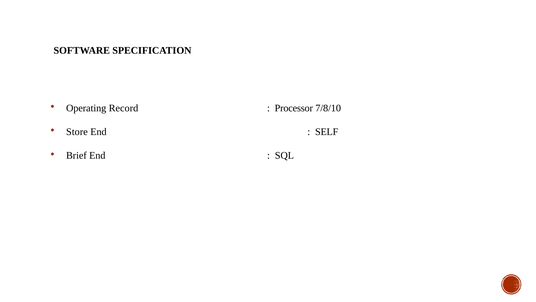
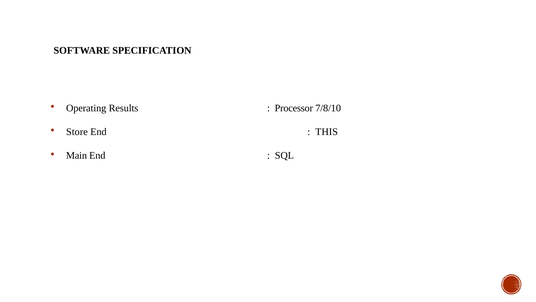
Record: Record -> Results
SELF: SELF -> THIS
Brief: Brief -> Main
